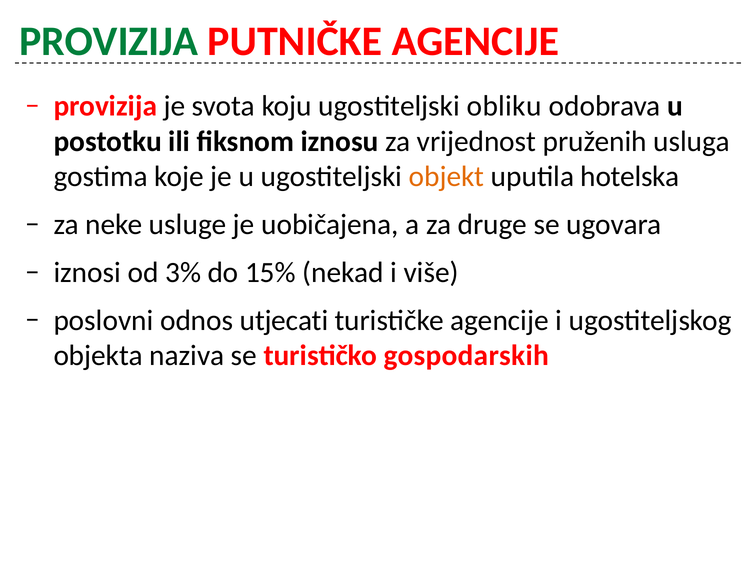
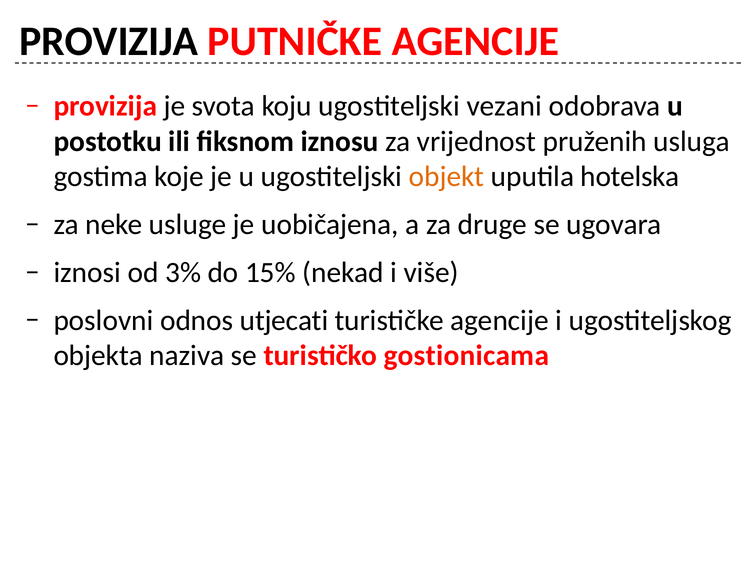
PROVIZIJA at (109, 41) colour: green -> black
obliku: obliku -> vezani
gospodarskih: gospodarskih -> gostionicama
